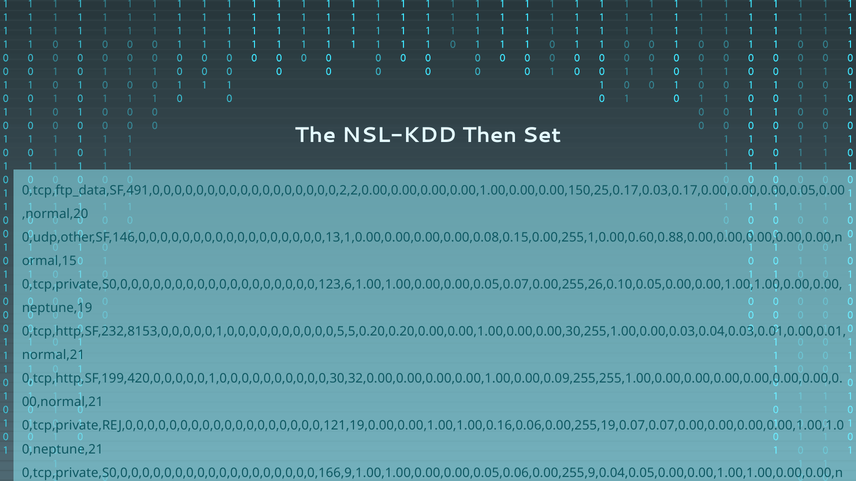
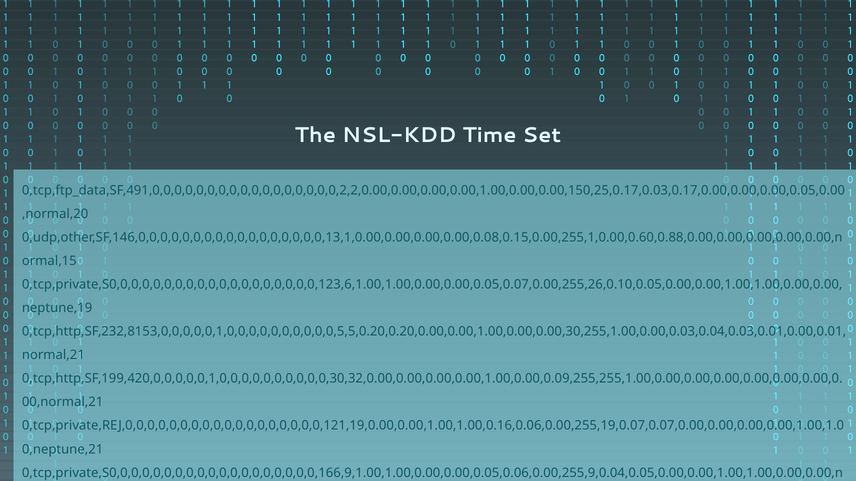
Then: Then -> Time
